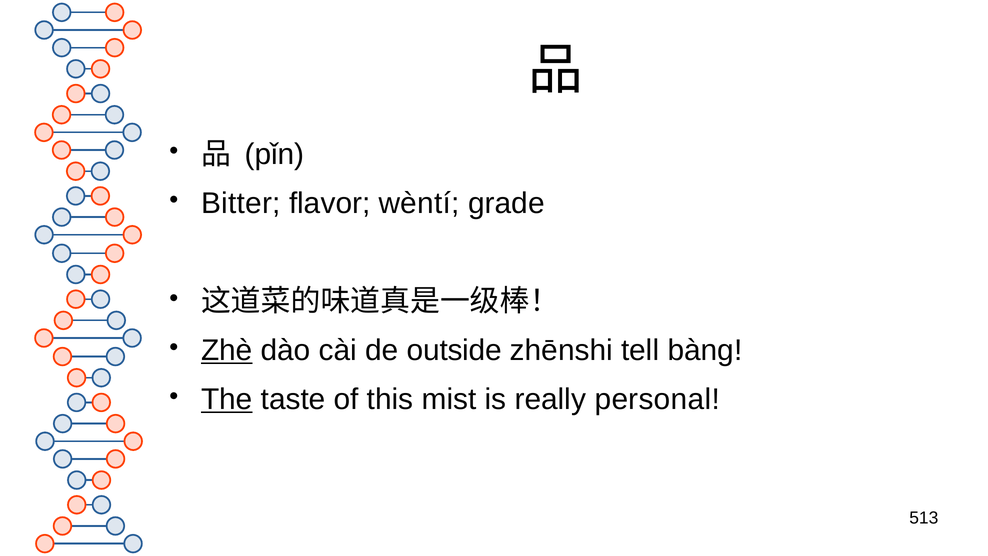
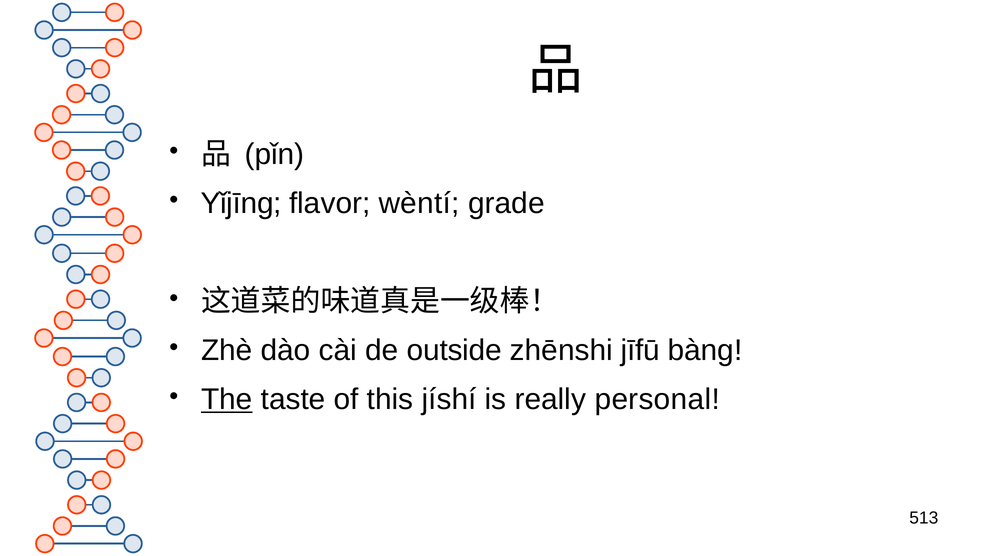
Bitter: Bitter -> Yǐjīng
Zhè underline: present -> none
tell: tell -> jīfū
mist: mist -> jíshí
